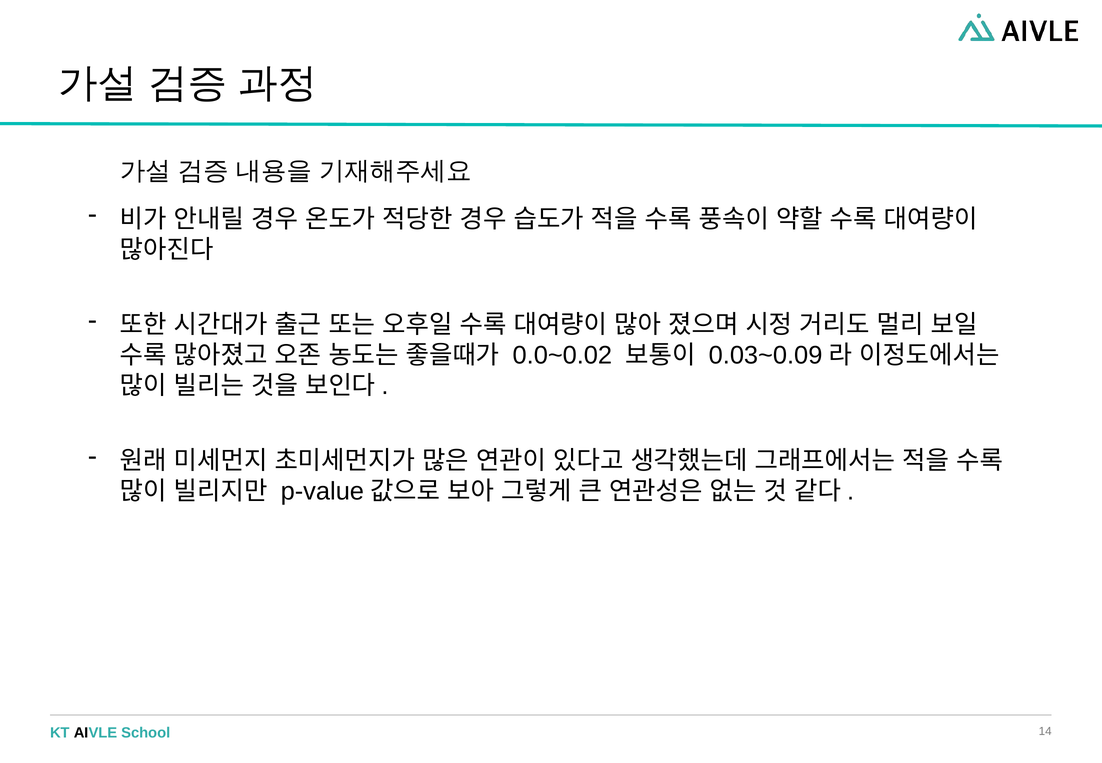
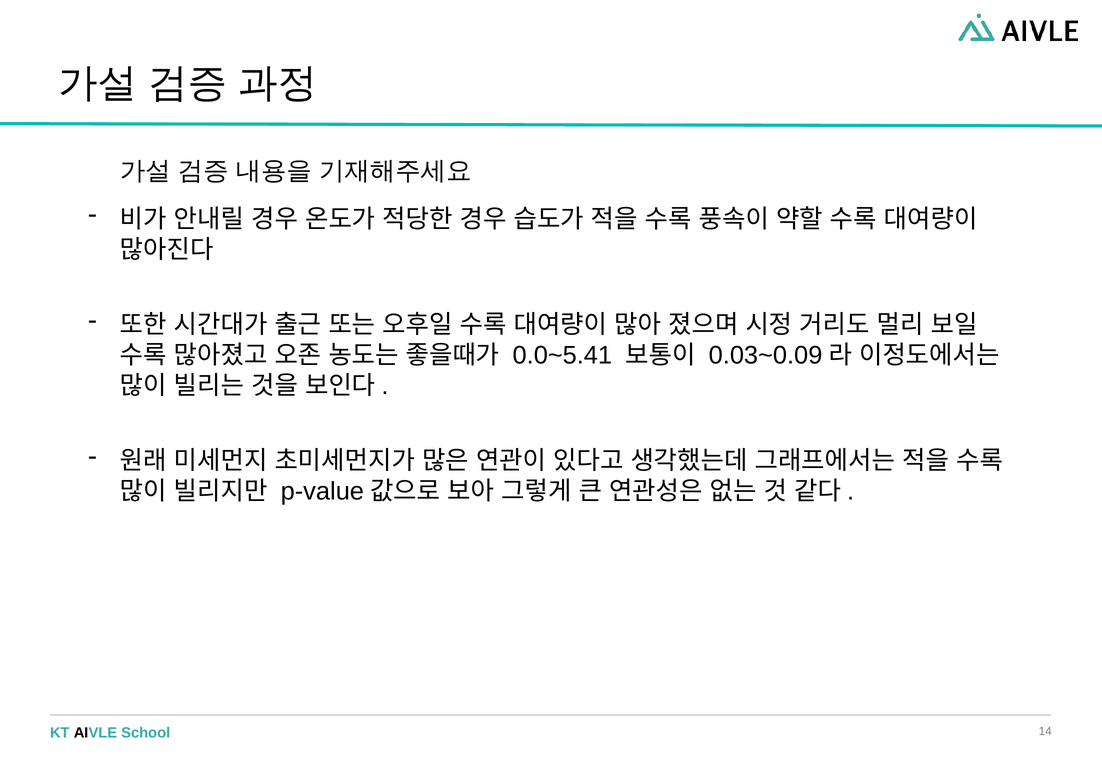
0.0~0.02: 0.0~0.02 -> 0.0~5.41
